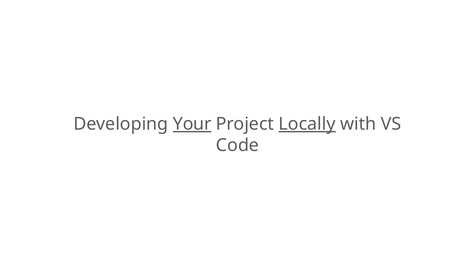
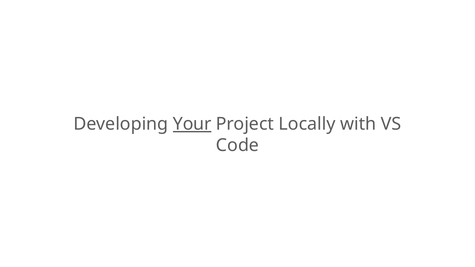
Locally underline: present -> none
